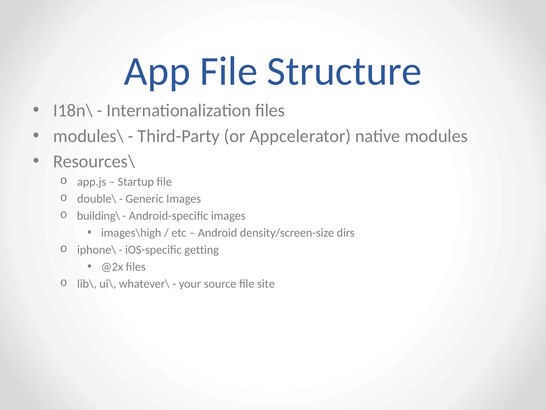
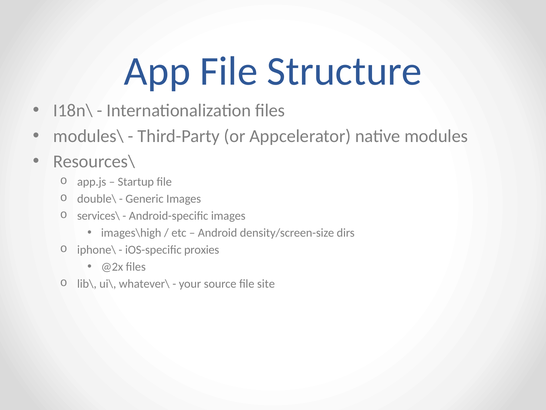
building\: building\ -> services\
getting: getting -> proxies
